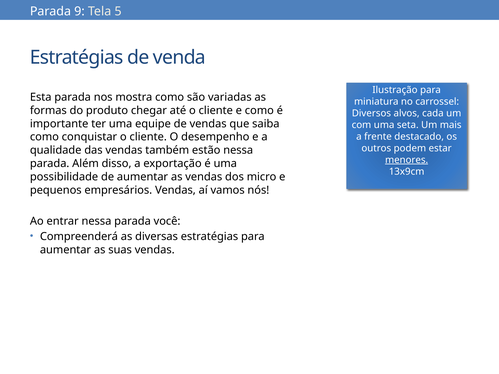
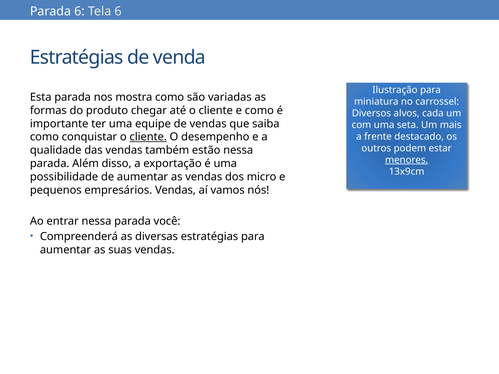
Parada 9: 9 -> 6
Tela 5: 5 -> 6
cliente at (148, 137) underline: none -> present
